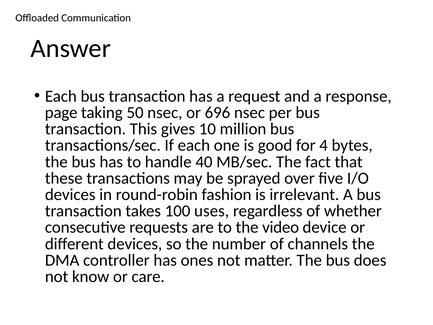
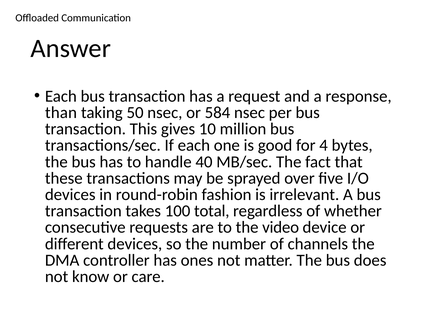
page: page -> than
696: 696 -> 584
uses: uses -> total
